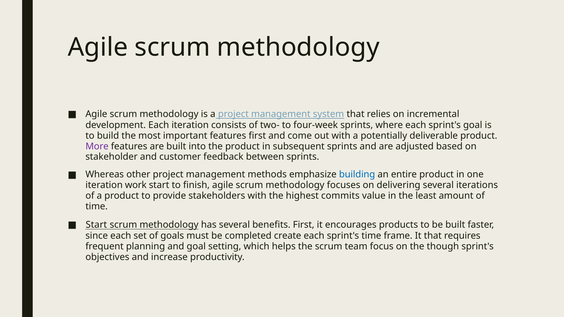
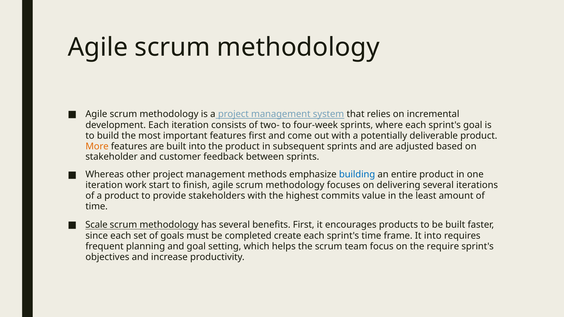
More colour: purple -> orange
Start at (96, 225): Start -> Scale
It that: that -> into
though: though -> require
